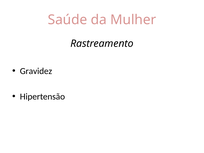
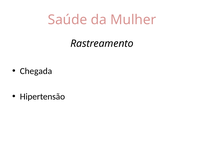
Gravidez: Gravidez -> Chegada
